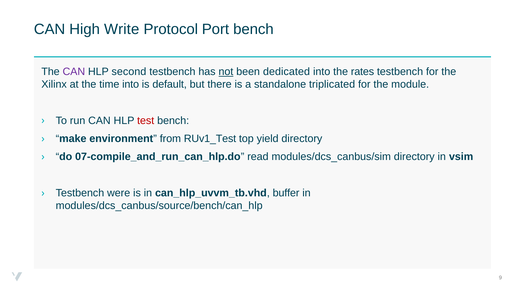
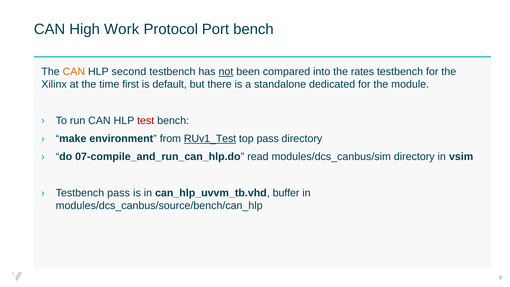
Write: Write -> Work
CAN at (74, 72) colour: purple -> orange
dedicated: dedicated -> compared
time into: into -> first
triplicated: triplicated -> dedicated
RUv1_Test underline: none -> present
top yield: yield -> pass
Testbench were: were -> pass
